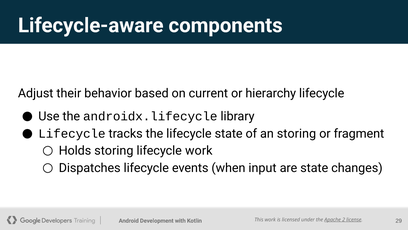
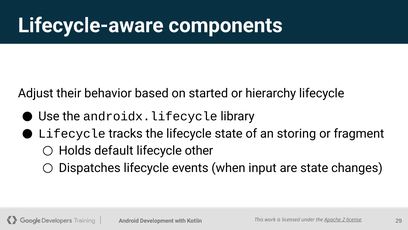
current: current -> started
Holds storing: storing -> default
lifecycle work: work -> other
